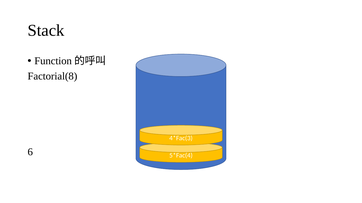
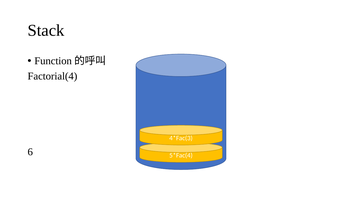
Factorial(8: Factorial(8 -> Factorial(4
